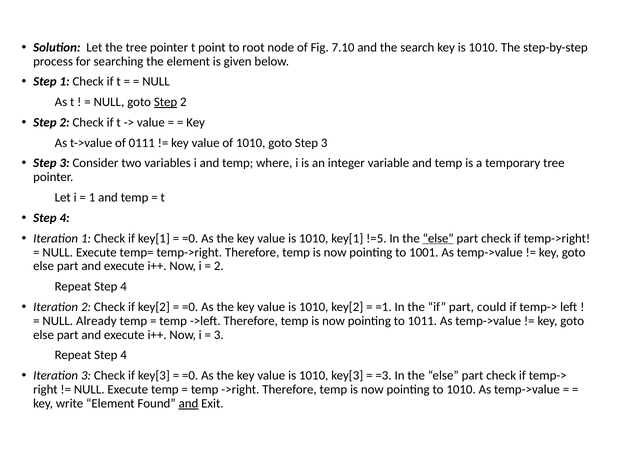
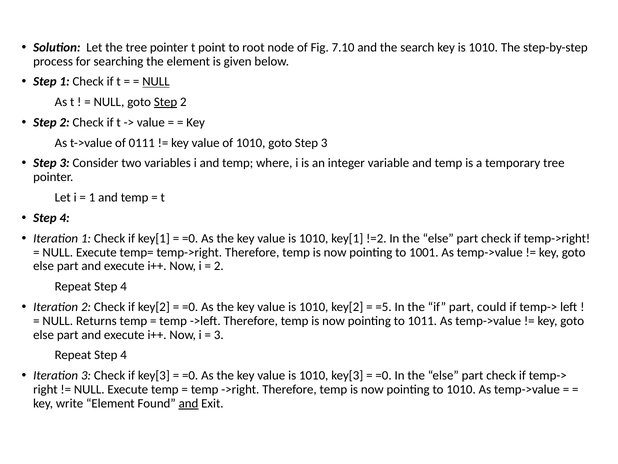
NULL at (156, 82) underline: none -> present
!=5: !=5 -> !=2
else at (438, 238) underline: present -> none
=1: =1 -> =5
Already: Already -> Returns
=3 at (384, 375): =3 -> =0
